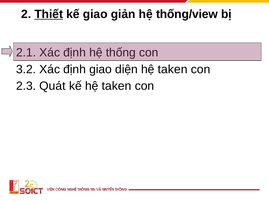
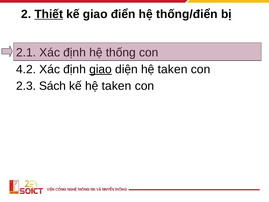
giản: giản -> điển
thống/view: thống/view -> thống/điển
3.2: 3.2 -> 4.2
giao at (101, 69) underline: none -> present
Quát: Quát -> Sách
